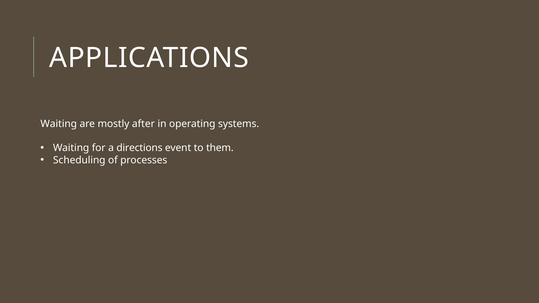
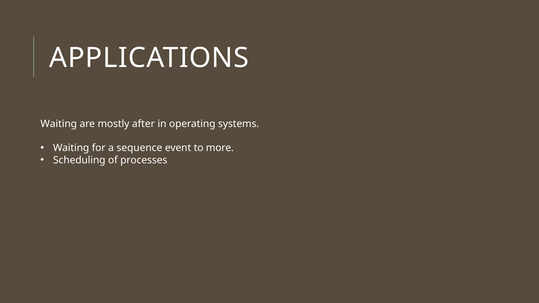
directions: directions -> sequence
them: them -> more
